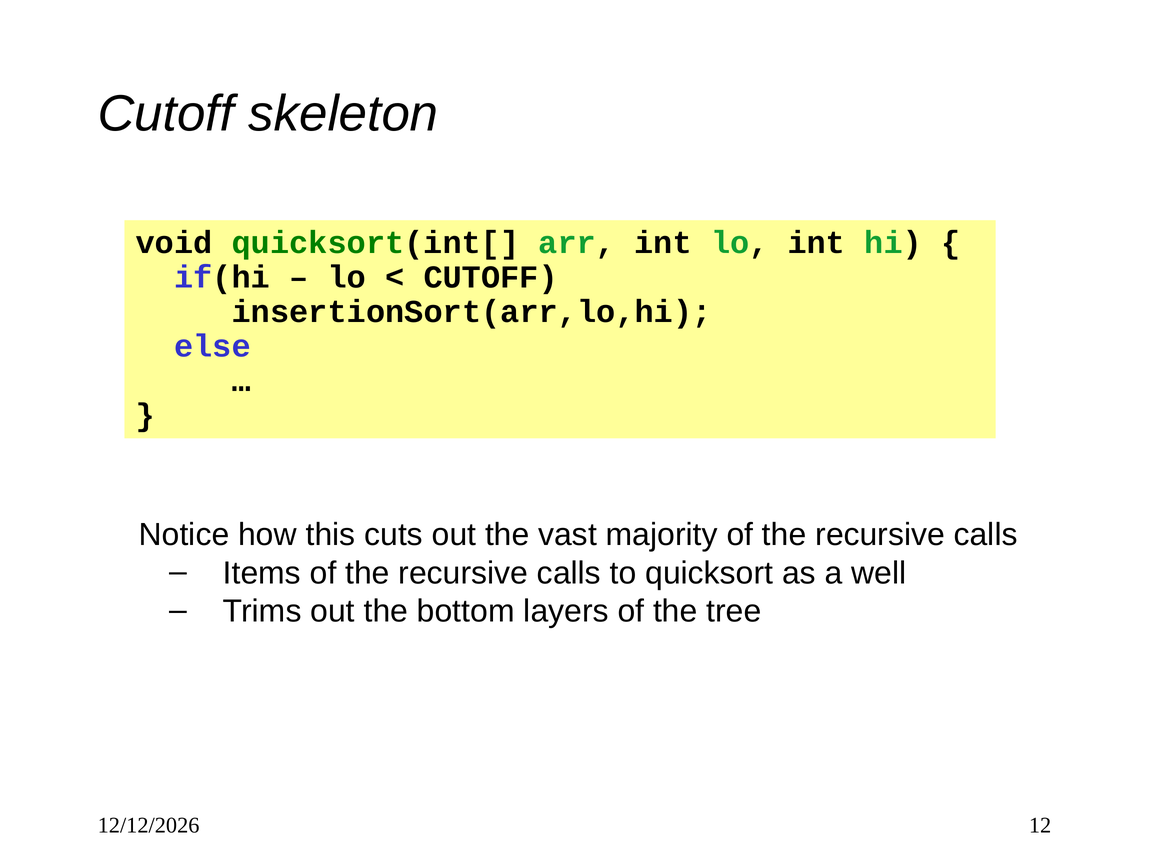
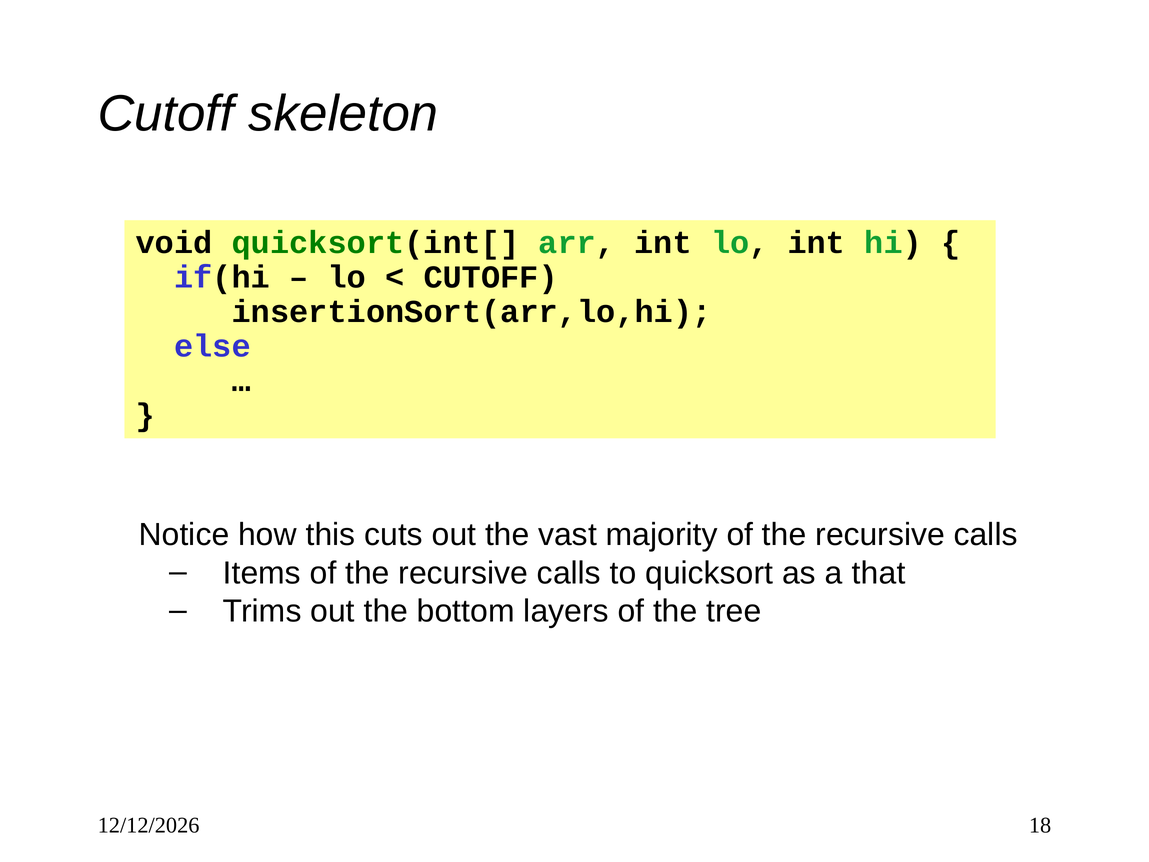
well: well -> that
12: 12 -> 18
